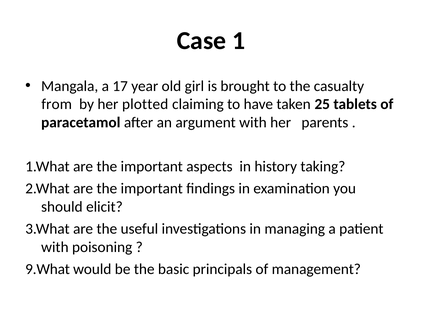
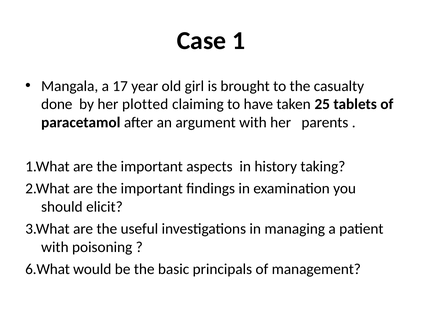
from: from -> done
9.What: 9.What -> 6.What
